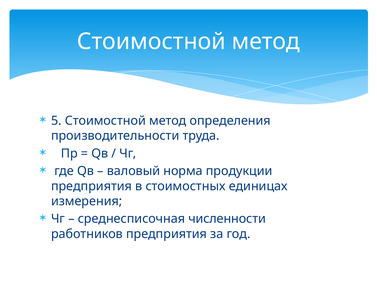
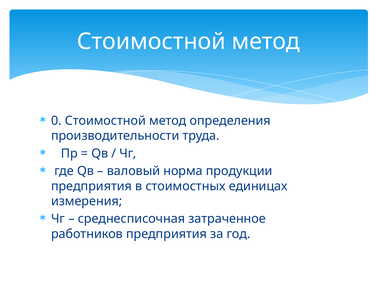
5: 5 -> 0
численности: численности -> затраченное
